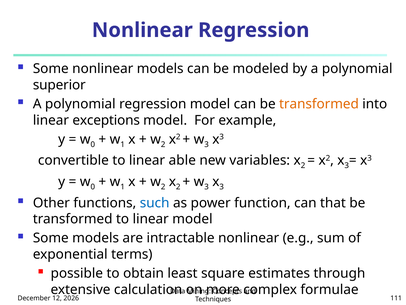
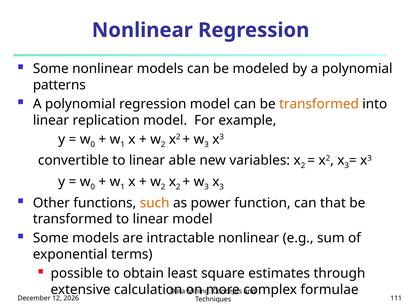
superior: superior -> patterns
exceptions: exceptions -> replication
such colour: blue -> orange
